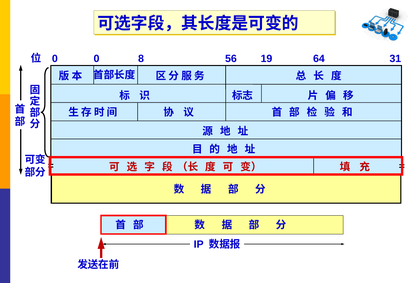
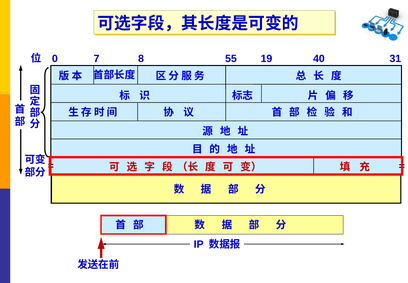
0 0: 0 -> 7
56: 56 -> 55
64: 64 -> 40
